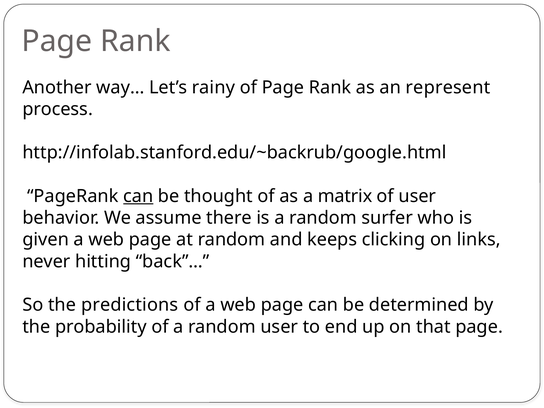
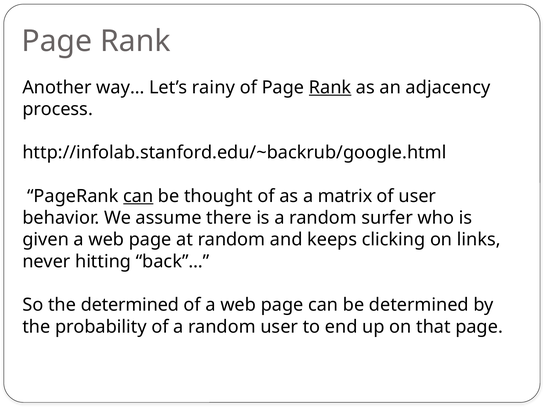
Rank at (330, 87) underline: none -> present
represent: represent -> adjacency
the predictions: predictions -> determined
